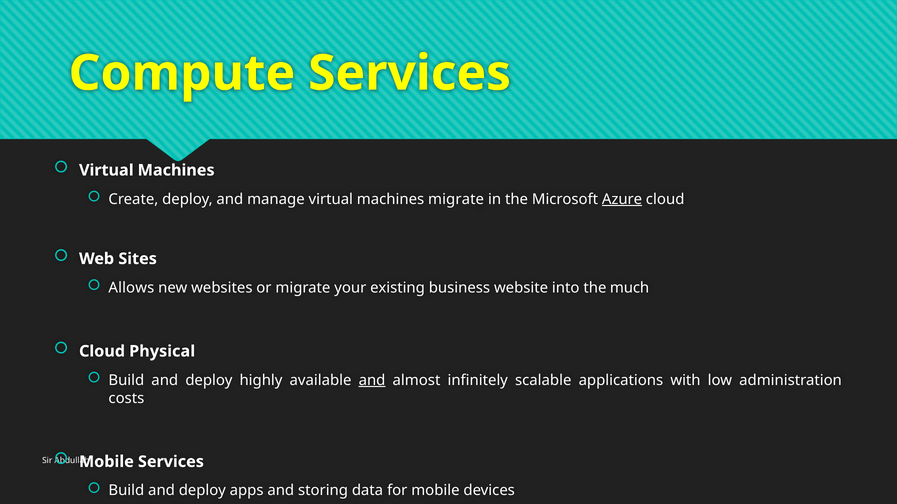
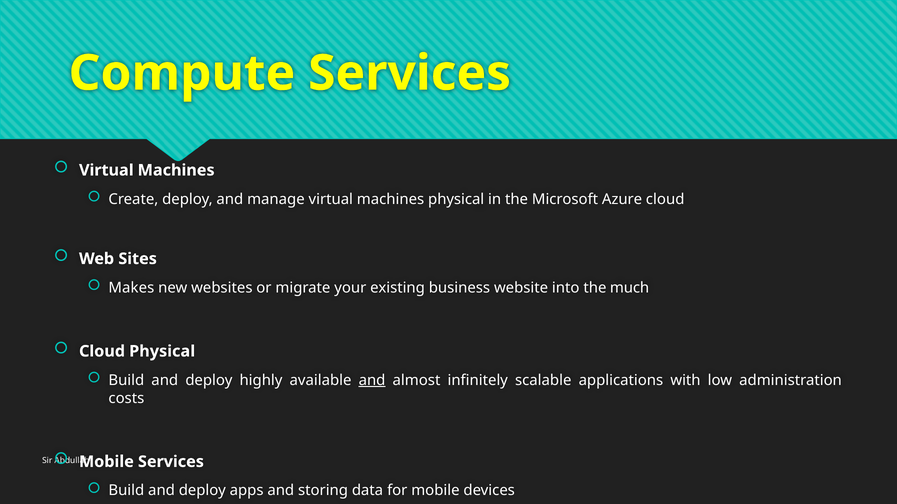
machines migrate: migrate -> physical
Azure underline: present -> none
Allows: Allows -> Makes
